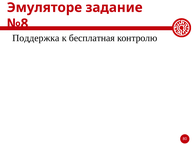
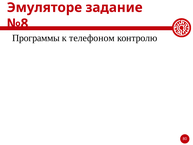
Поддержка: Поддержка -> Программы
бесплатная: бесплатная -> телефоном
